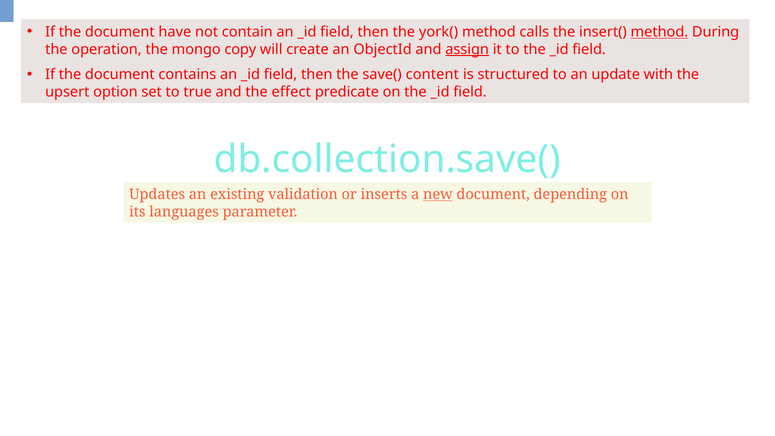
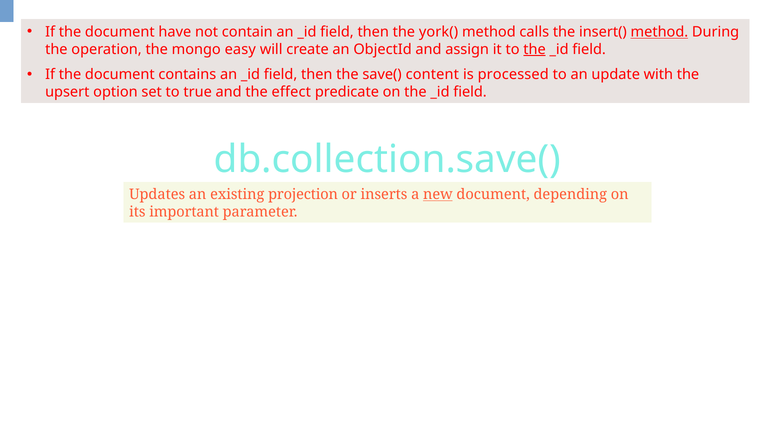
copy: copy -> easy
assign underline: present -> none
the at (534, 49) underline: none -> present
structured: structured -> processed
validation: validation -> projection
languages: languages -> important
